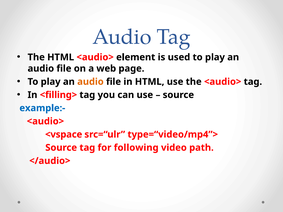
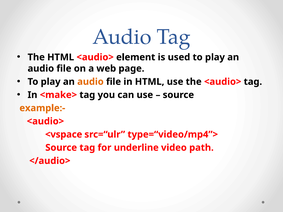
<filling>: <filling> -> <make>
example:- colour: blue -> orange
following: following -> underline
